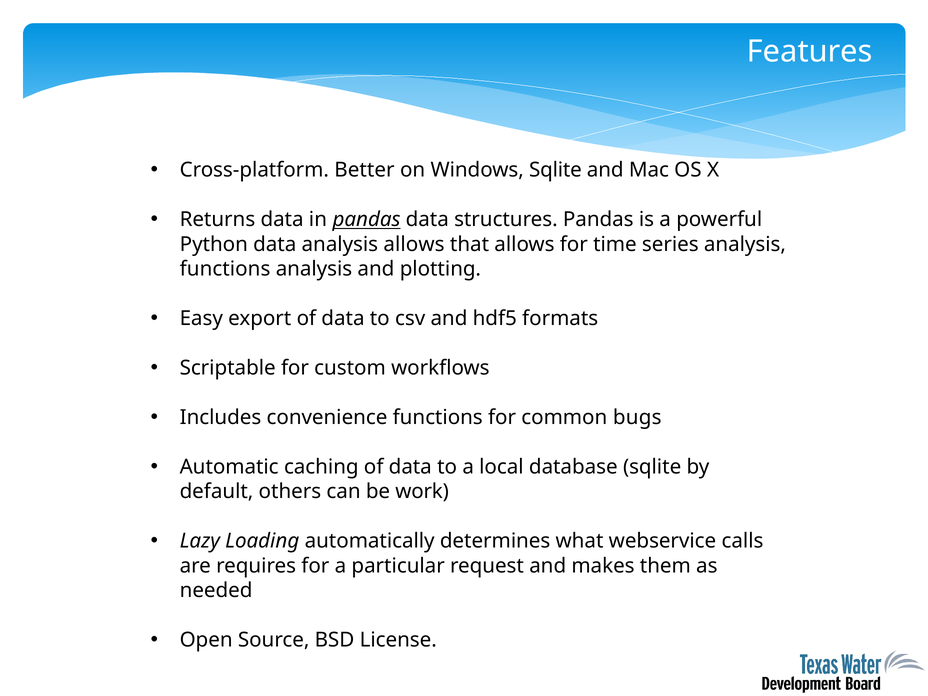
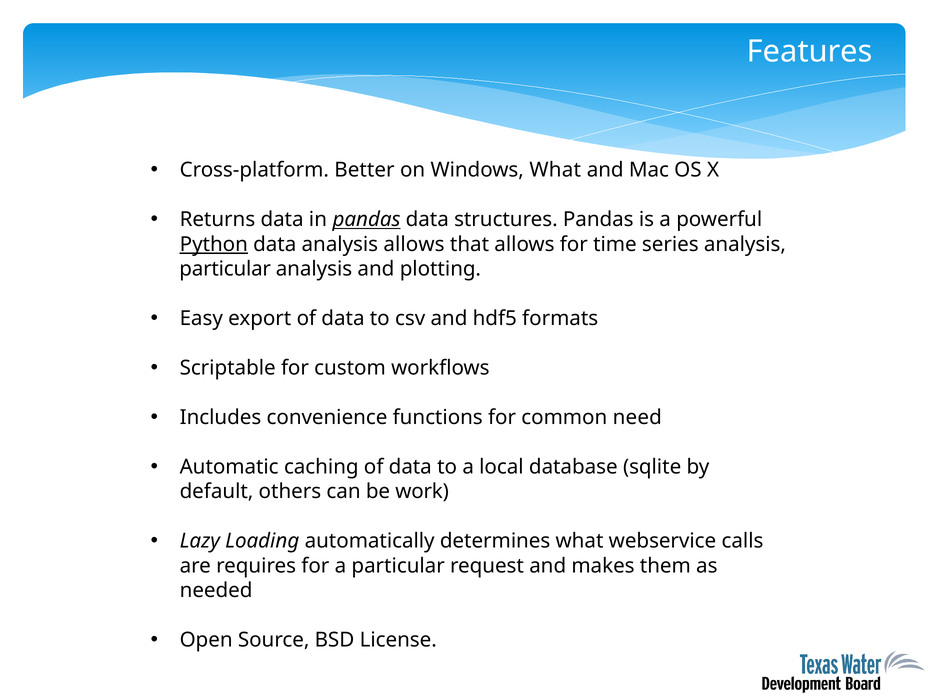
Windows Sqlite: Sqlite -> What
Python underline: none -> present
functions at (225, 269): functions -> particular
bugs: bugs -> need
